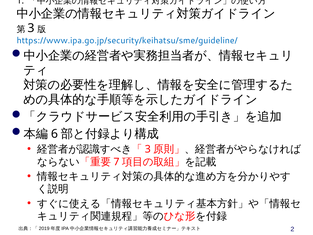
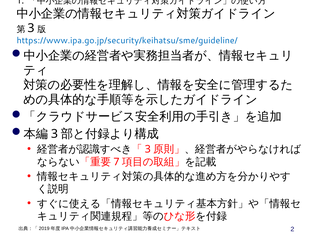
6 at (54, 134): 6 -> 3
